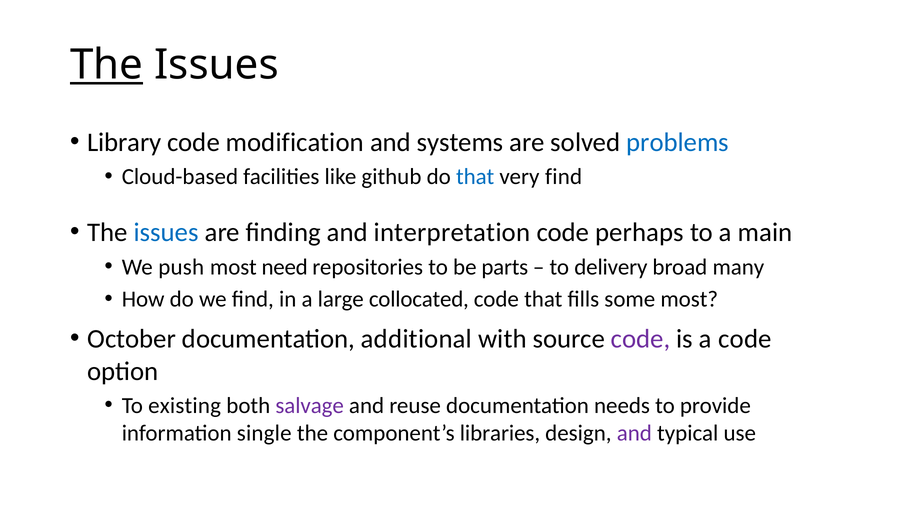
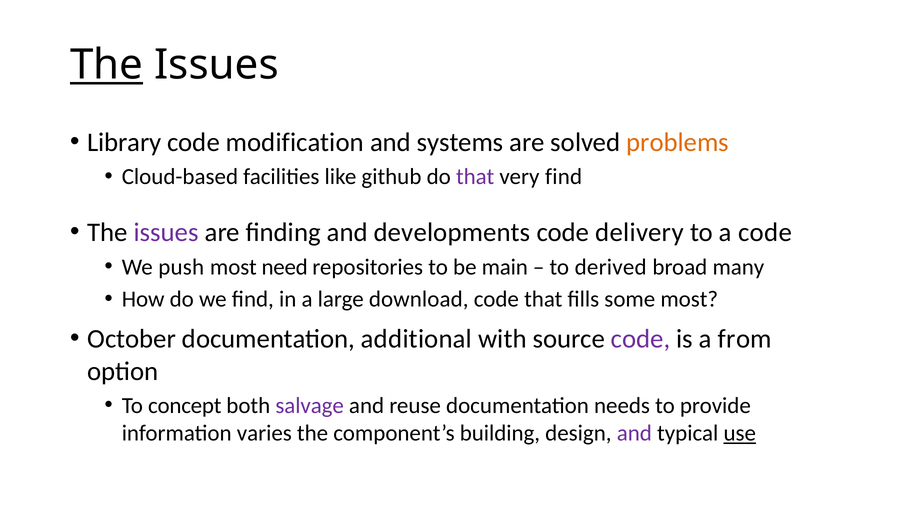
problems colour: blue -> orange
that at (475, 177) colour: blue -> purple
issues at (166, 233) colour: blue -> purple
interpretation: interpretation -> developments
perhaps: perhaps -> delivery
a main: main -> code
parts: parts -> main
delivery: delivery -> derived
collocated: collocated -> download
a code: code -> from
existing: existing -> concept
single: single -> varies
libraries: libraries -> building
use underline: none -> present
